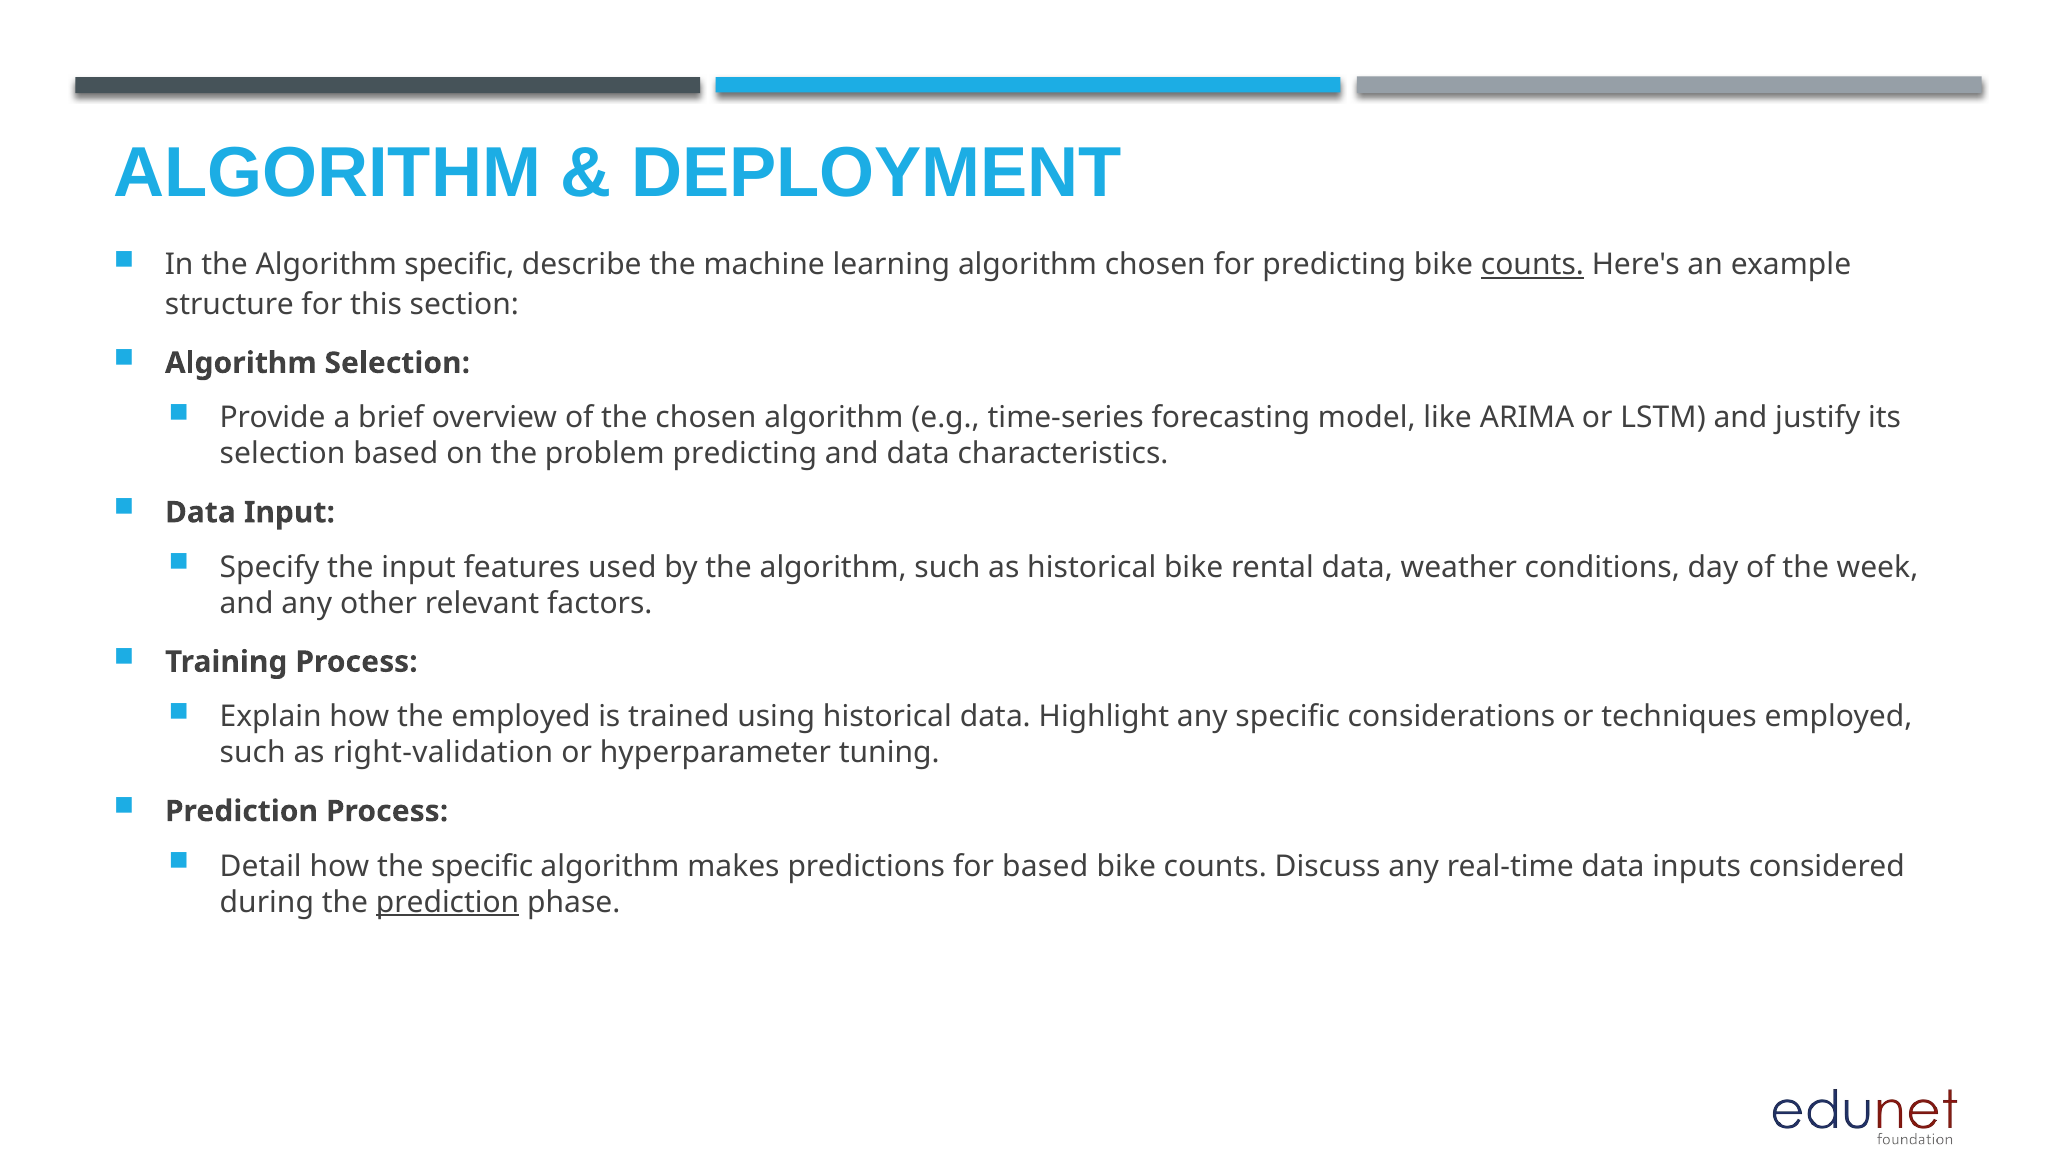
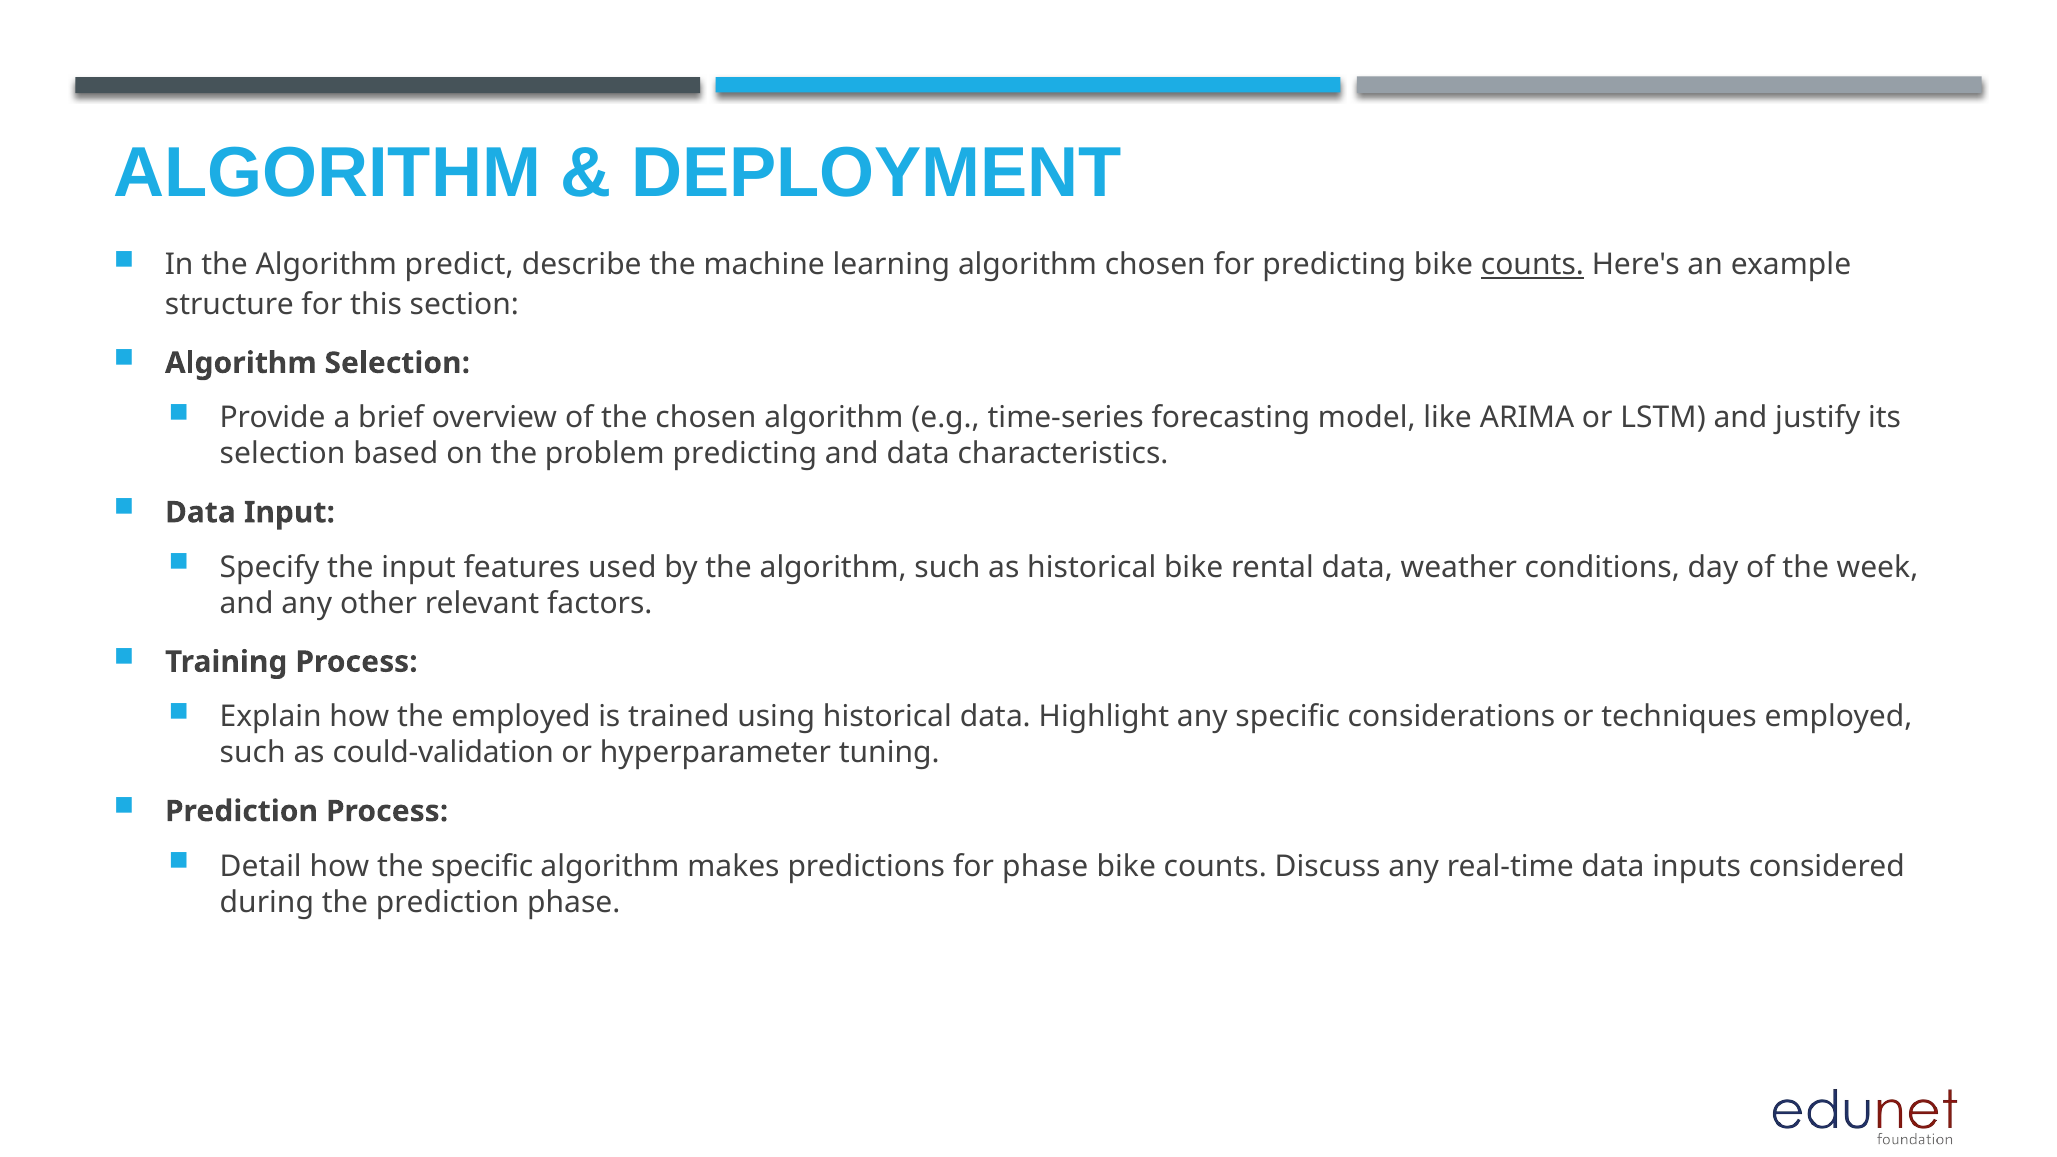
Algorithm specific: specific -> predict
right-validation: right-validation -> could-validation
for based: based -> phase
prediction at (448, 902) underline: present -> none
